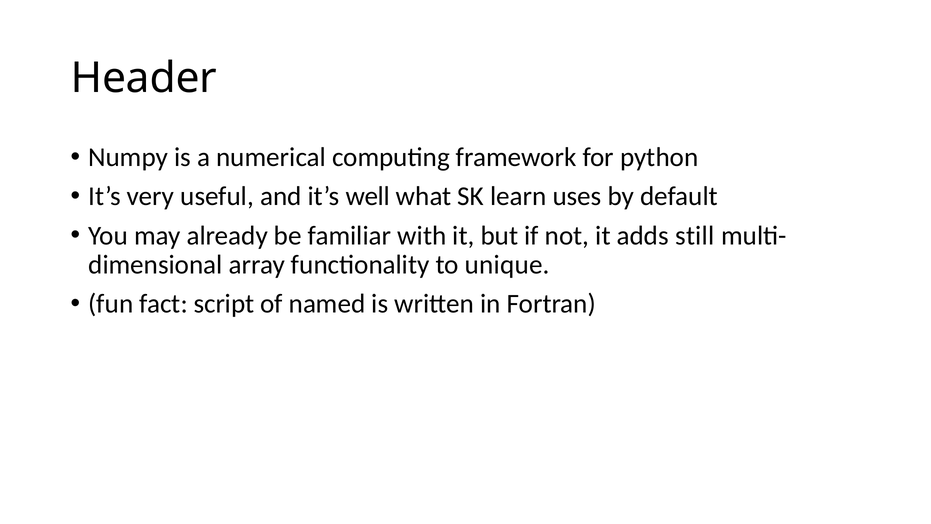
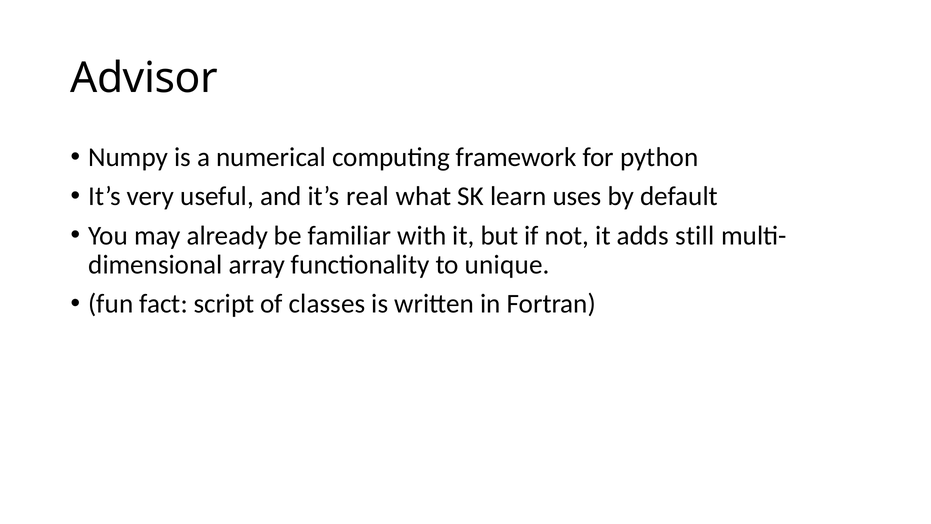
Header: Header -> Advisor
well: well -> real
named: named -> classes
